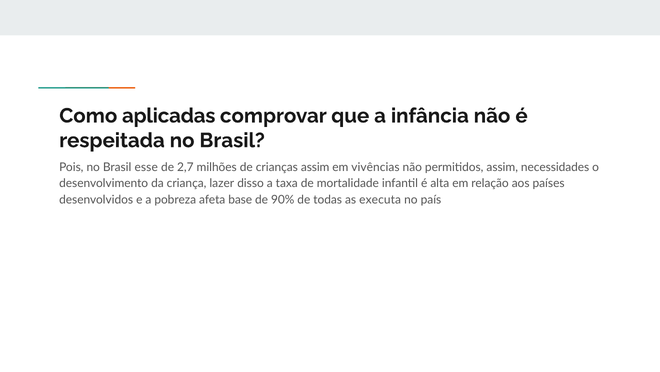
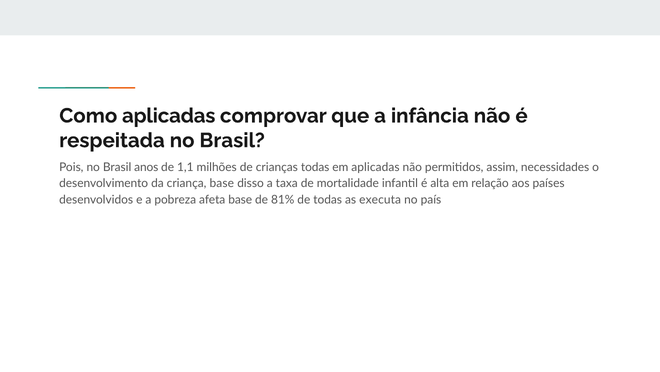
esse: esse -> anos
2,7: 2,7 -> 1,1
crianças assim: assim -> todas
em vivências: vivências -> aplicadas
criança lazer: lazer -> base
90%: 90% -> 81%
